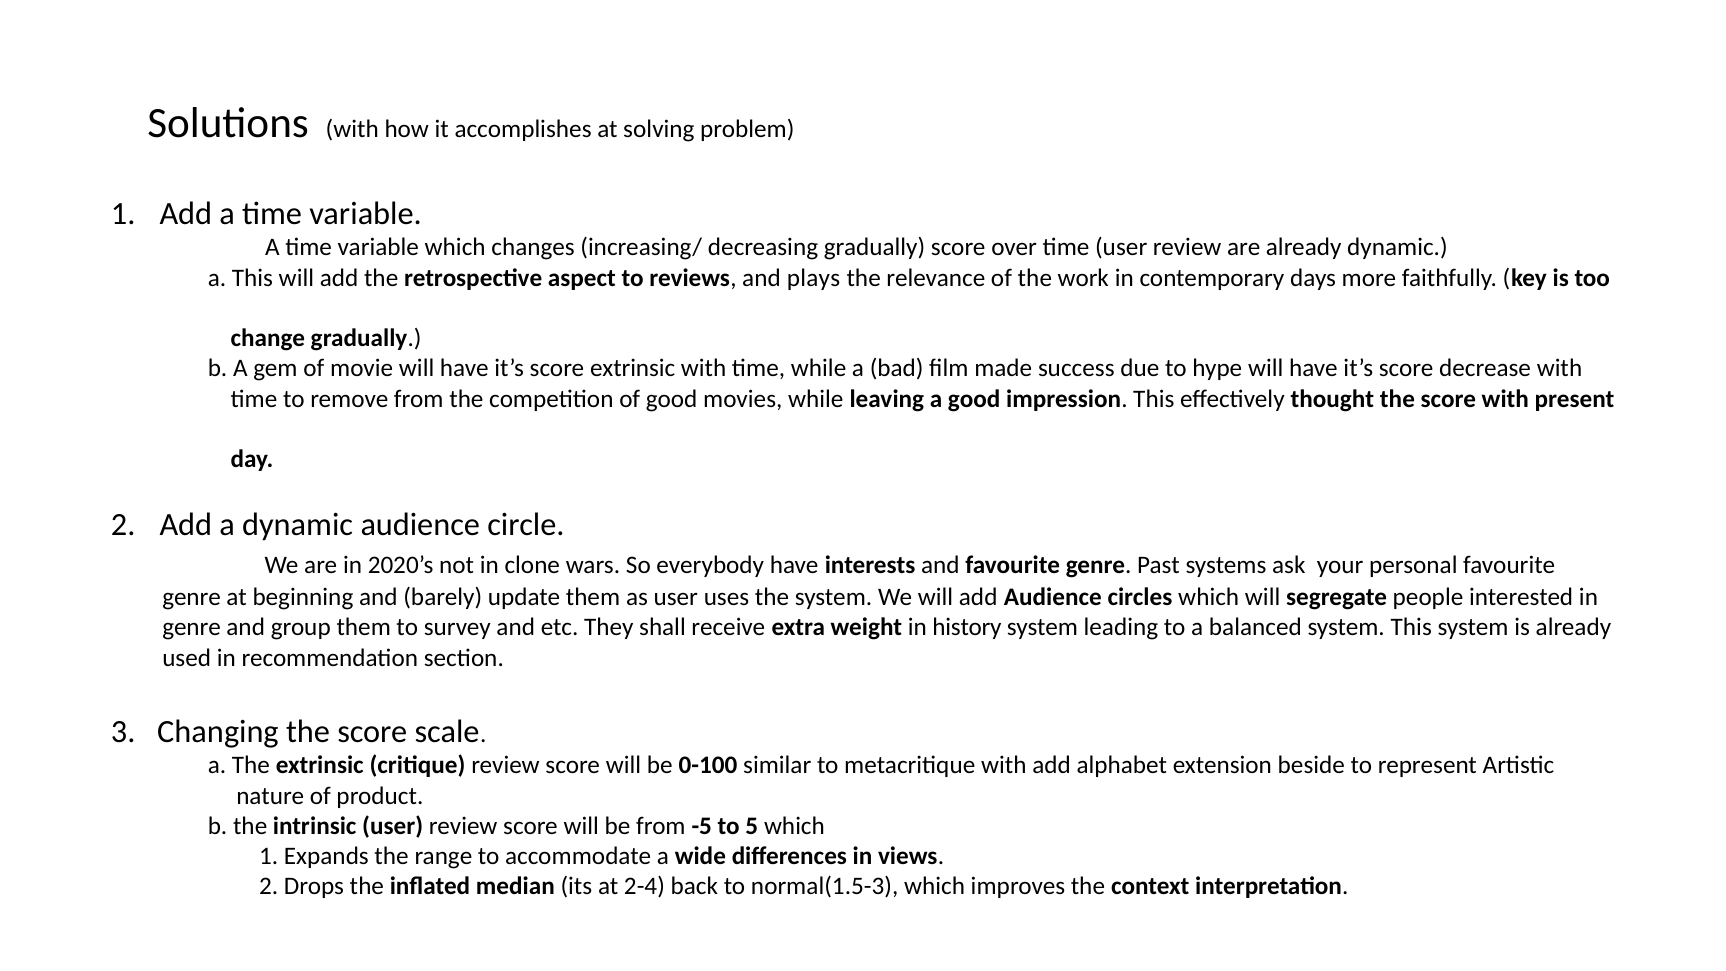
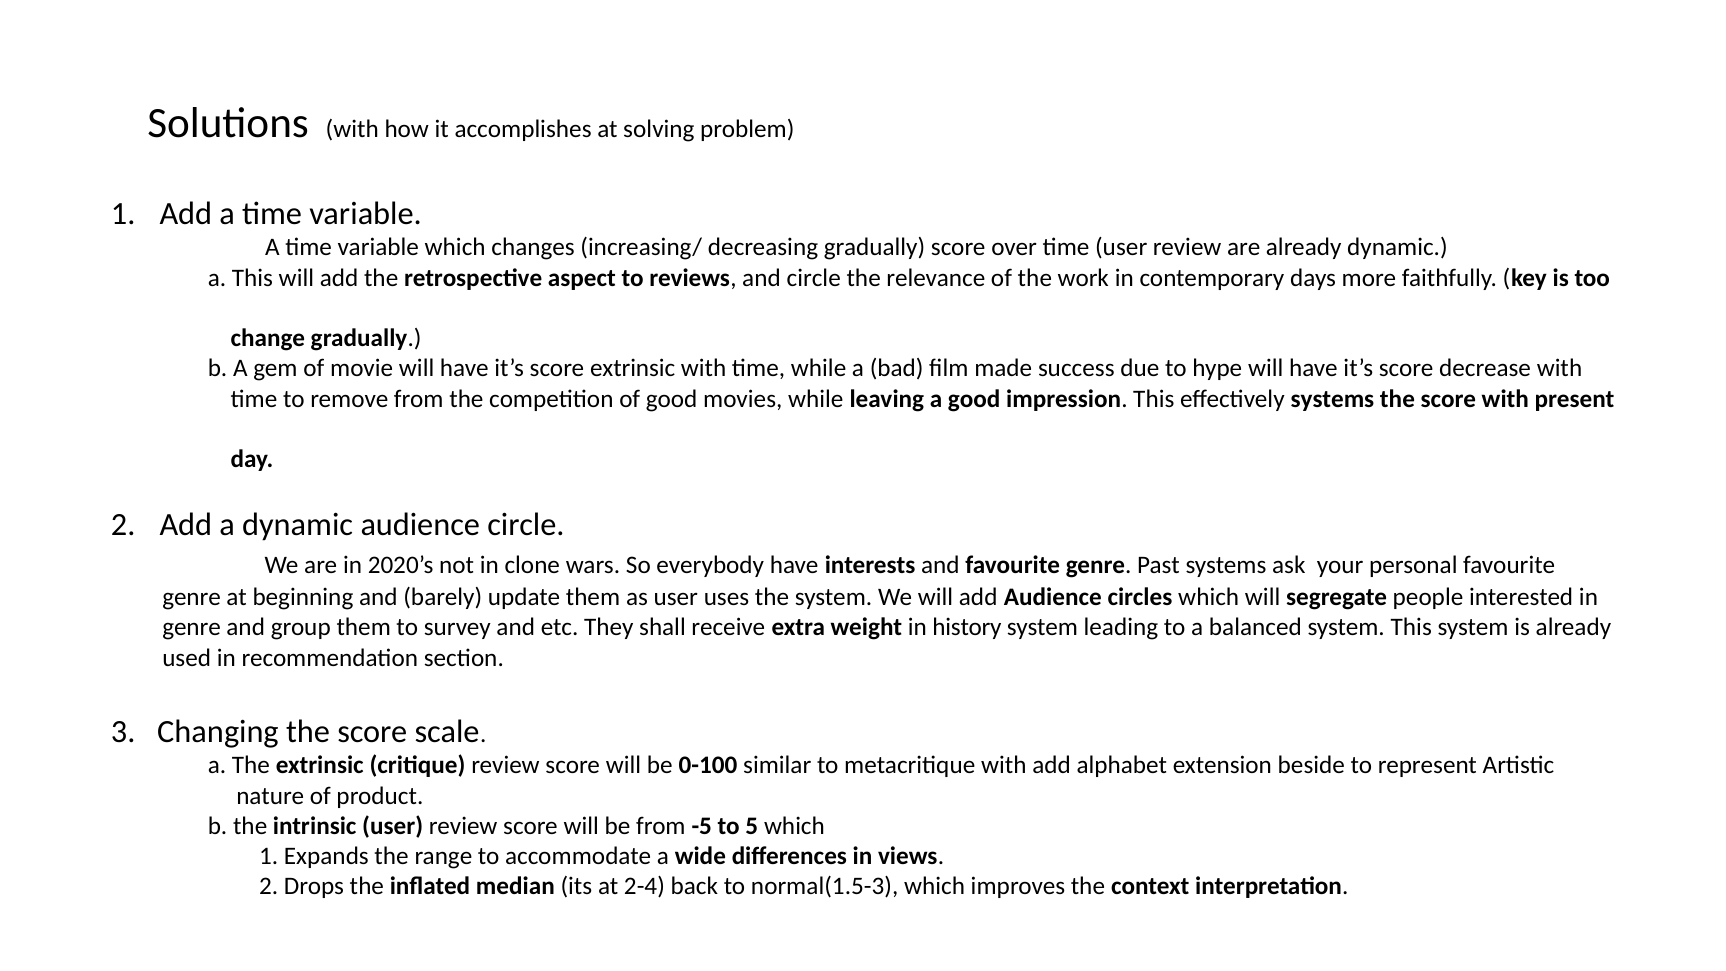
and plays: plays -> circle
effectively thought: thought -> systems
